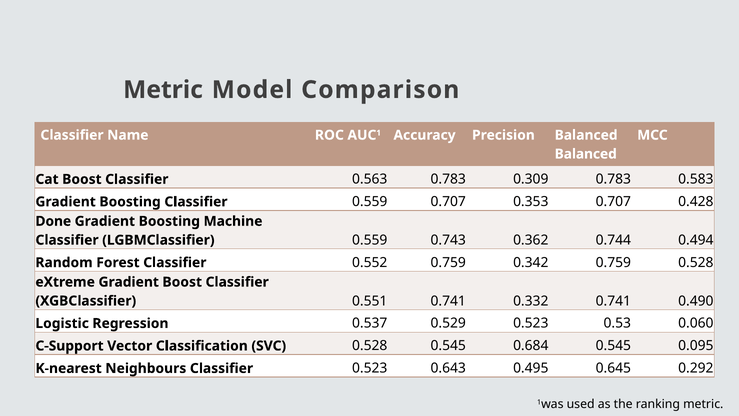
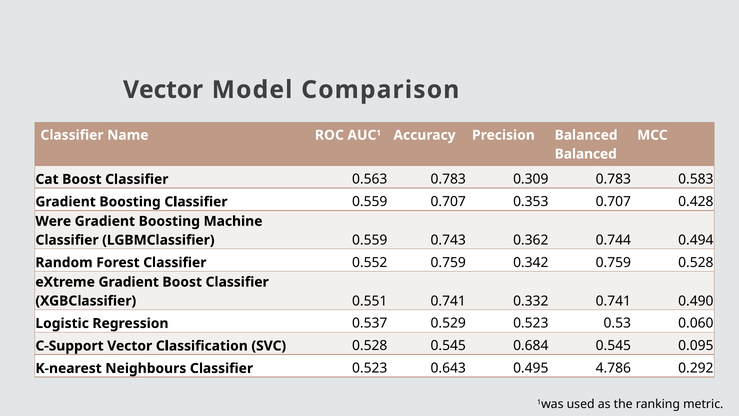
Metric at (163, 90): Metric -> Vector
Done: Done -> Were
0.645: 0.645 -> 4.786
